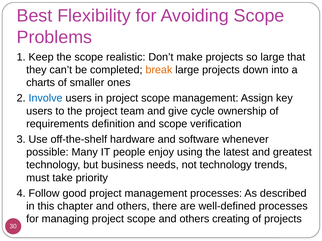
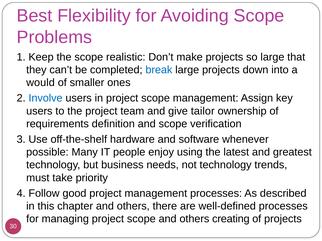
break colour: orange -> blue
charts: charts -> would
cycle: cycle -> tailor
